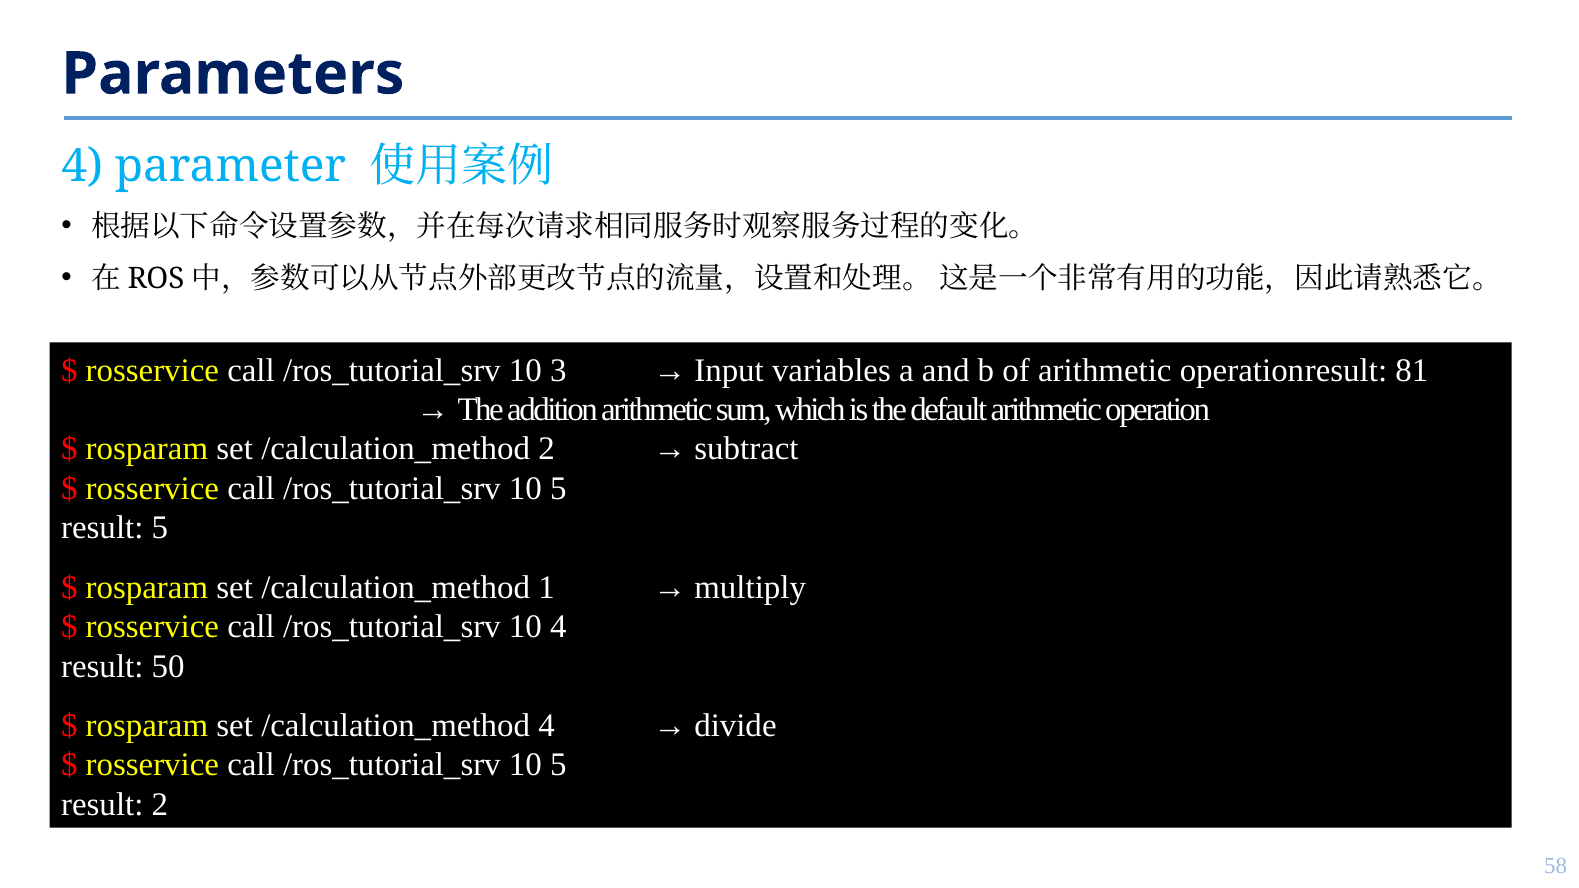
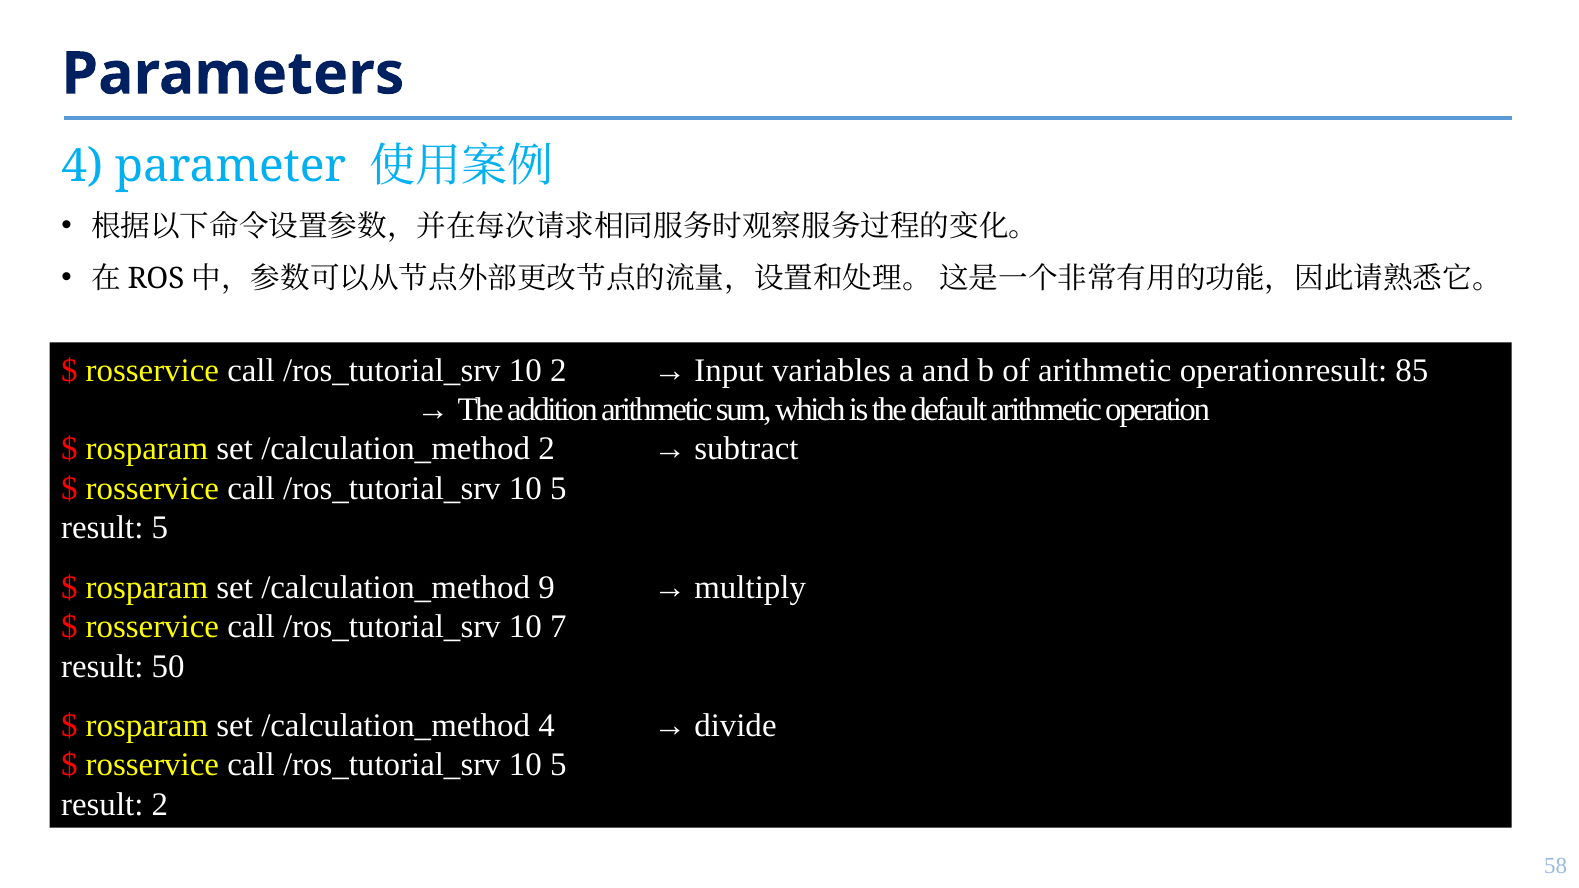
10 3: 3 -> 2
81: 81 -> 85
1: 1 -> 9
10 4: 4 -> 7
